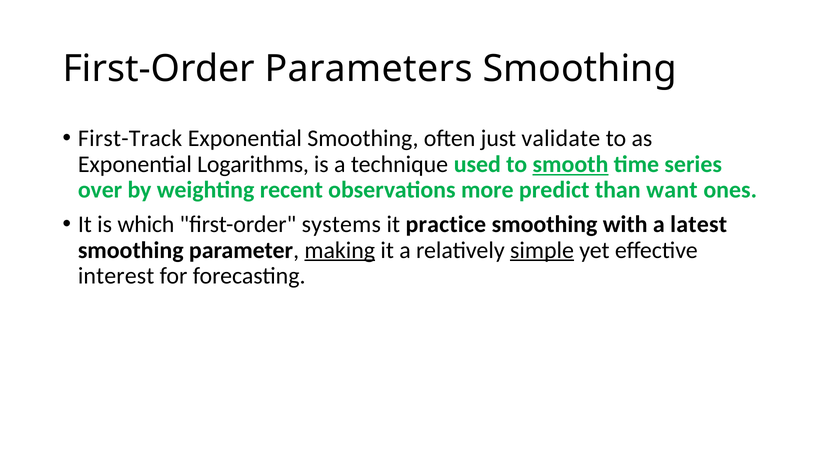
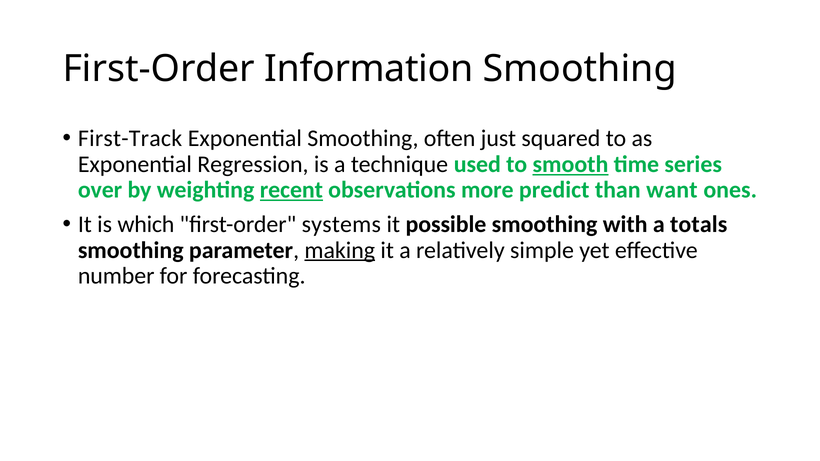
Parameters: Parameters -> Information
validate: validate -> squared
Logarithms: Logarithms -> Regression
recent underline: none -> present
practice: practice -> possible
latest: latest -> totals
simple underline: present -> none
interest: interest -> number
